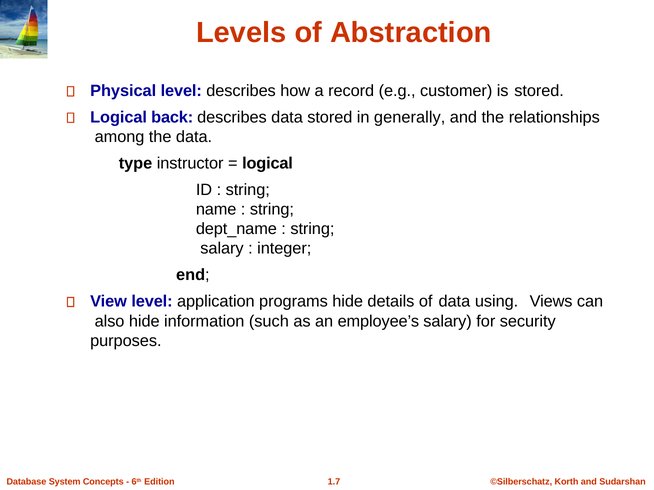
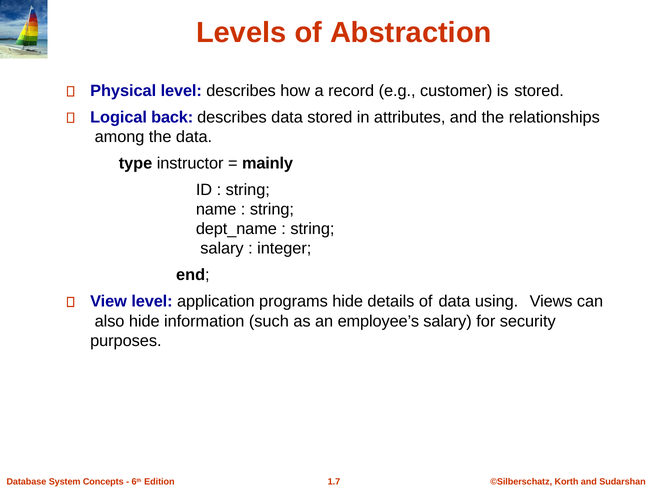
generally: generally -> attributes
logical at (268, 163): logical -> mainly
